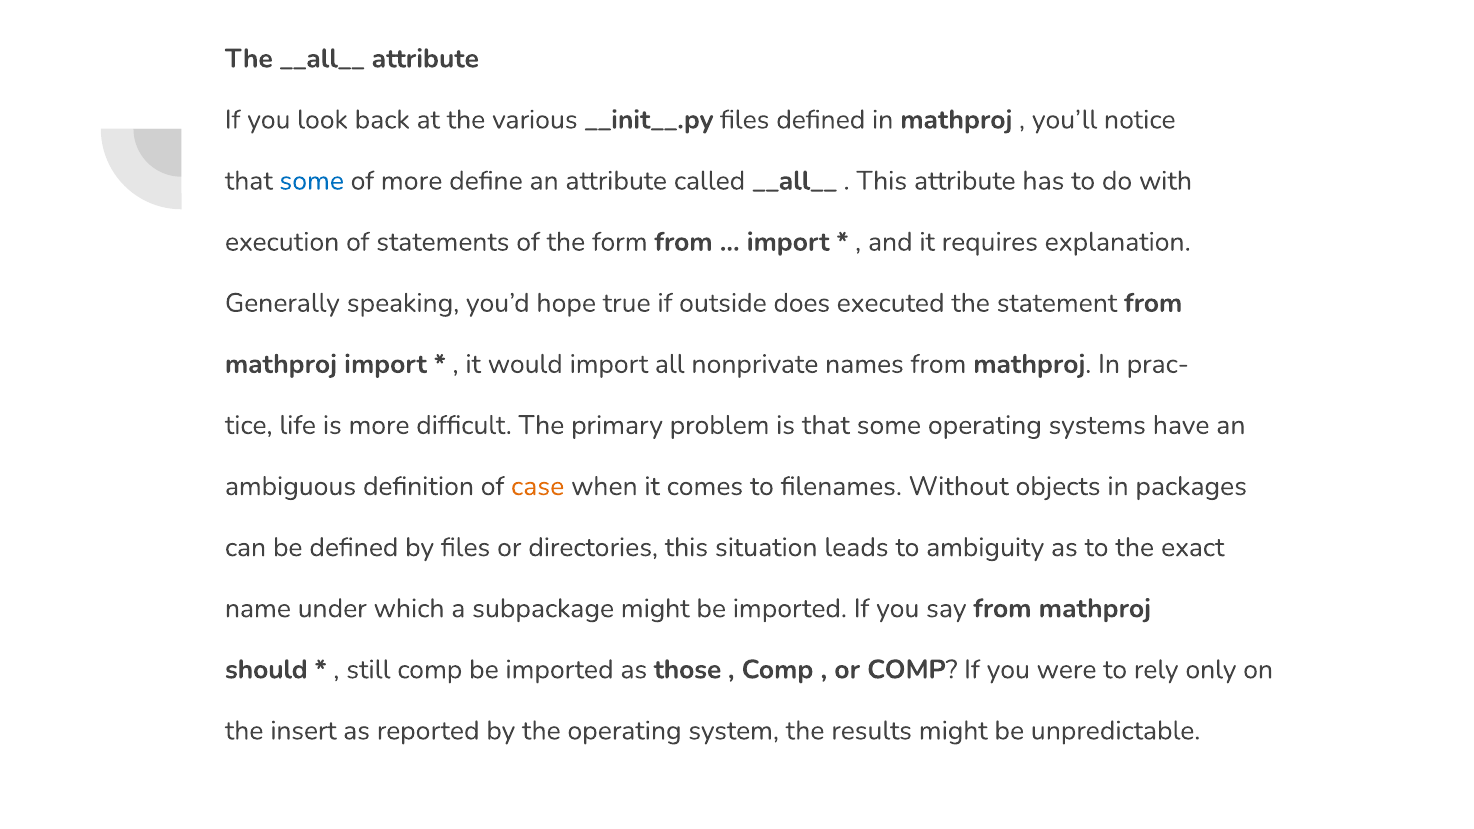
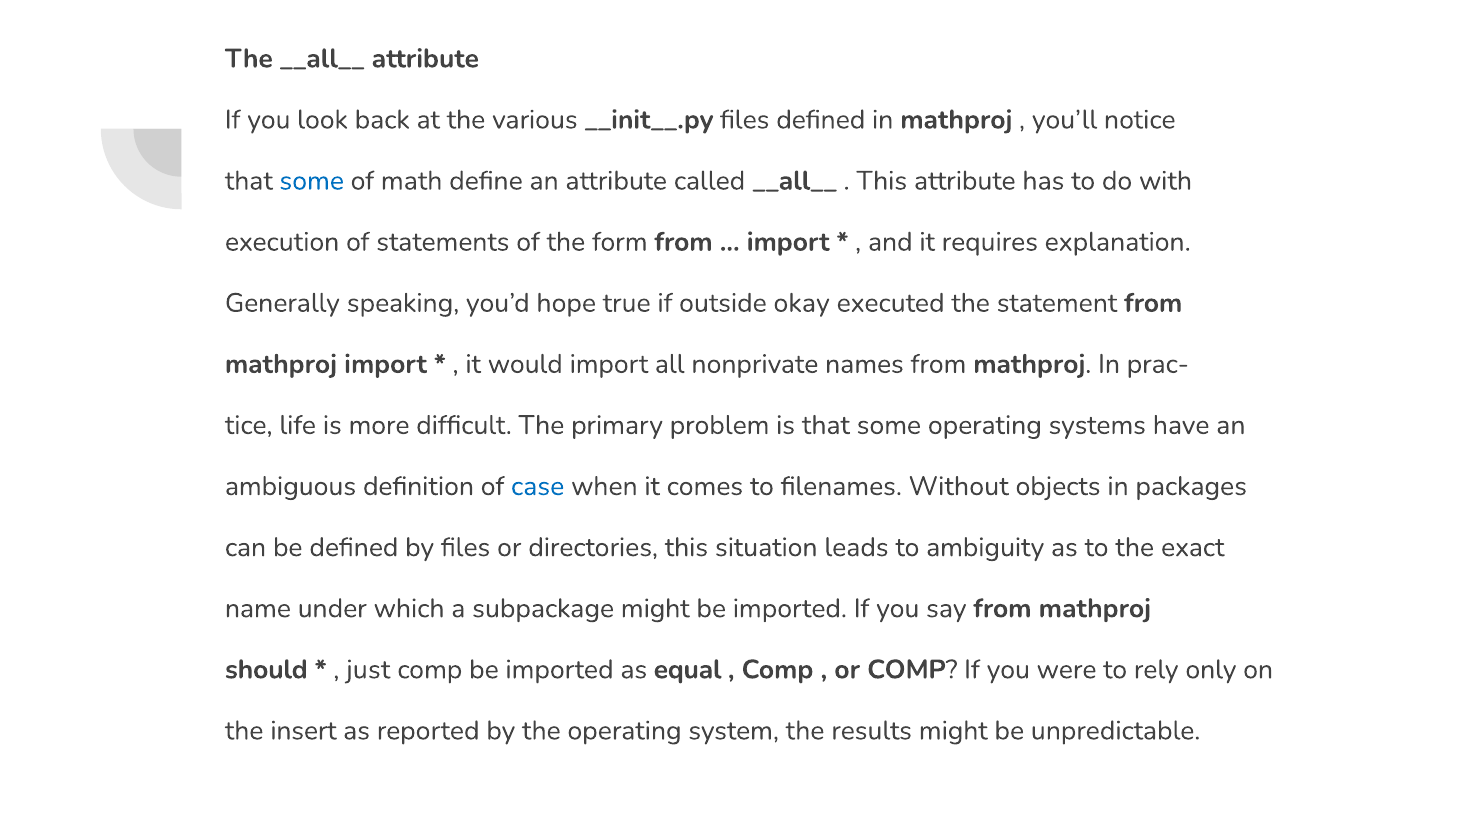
of more: more -> math
does: does -> okay
case colour: orange -> blue
still: still -> just
those: those -> equal
